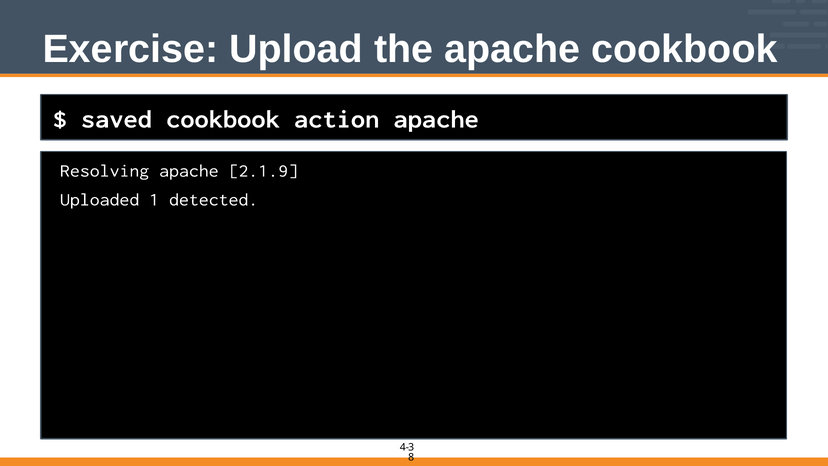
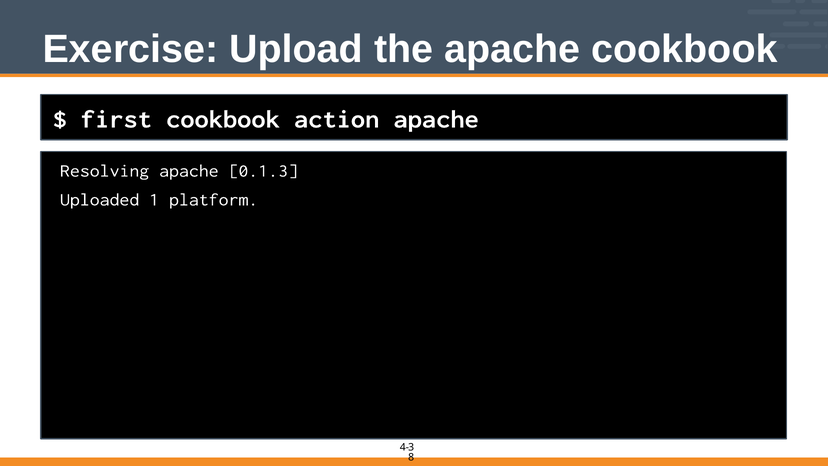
saved: saved -> first
2.1.9: 2.1.9 -> 0.1.3
detected: detected -> platform
